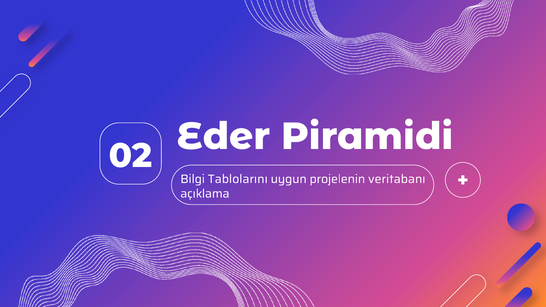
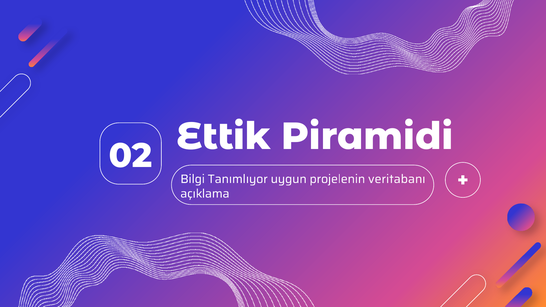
Eder: Eder -> Ettik
Tablolarını: Tablolarını -> Tanımlıyor
